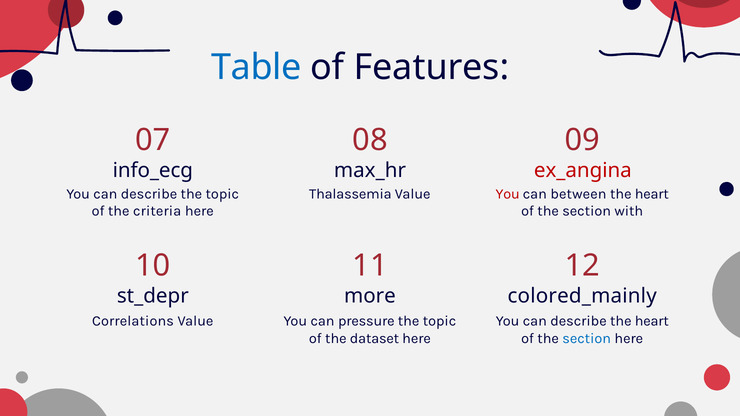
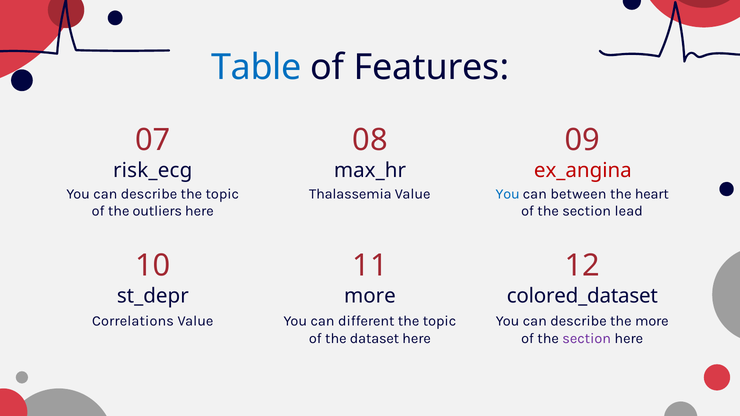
info_ecg: info_ecg -> risk_ecg
You at (508, 194) colour: red -> blue
criteria: criteria -> outliers
with: with -> lead
colored_mainly: colored_mainly -> colored_dataset
pressure: pressure -> different
describe the heart: heart -> more
section at (587, 339) colour: blue -> purple
